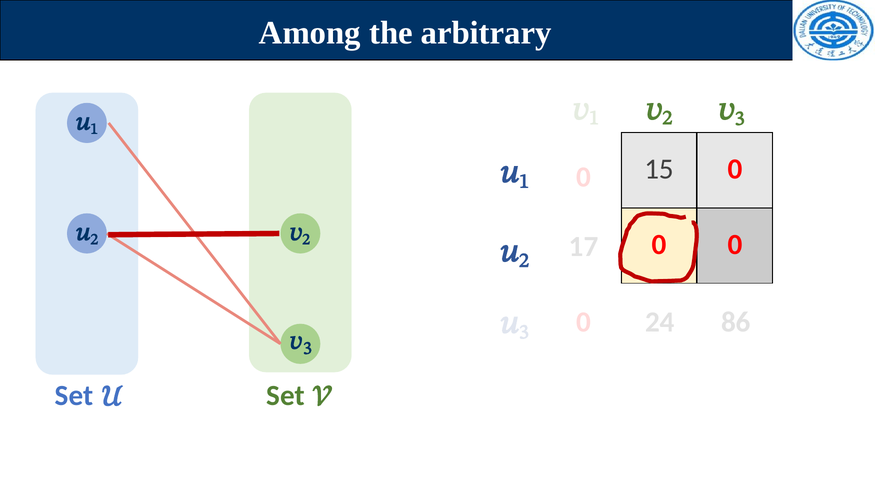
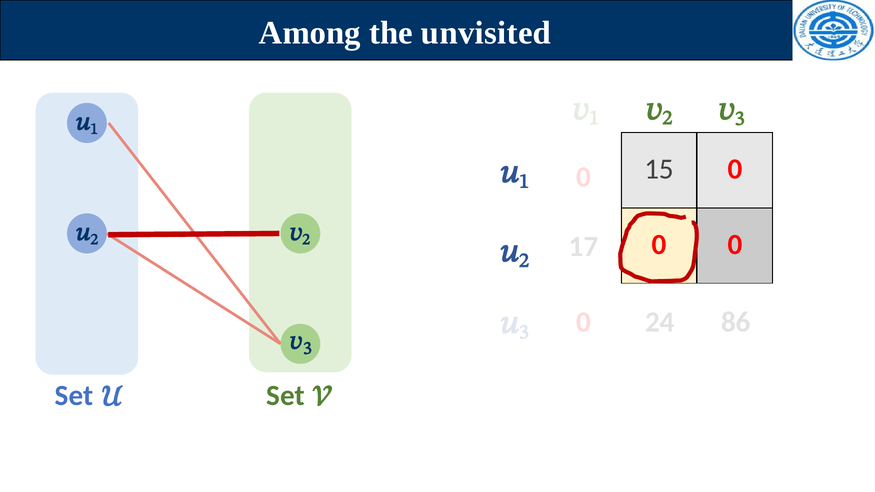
arbitrary: arbitrary -> unvisited
